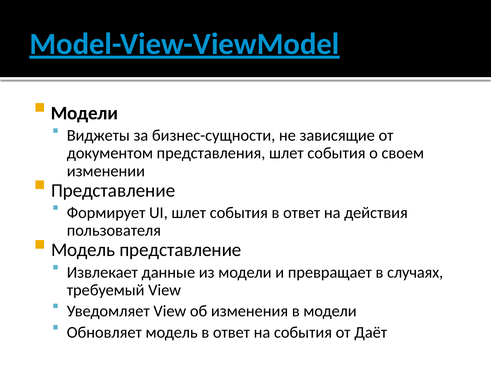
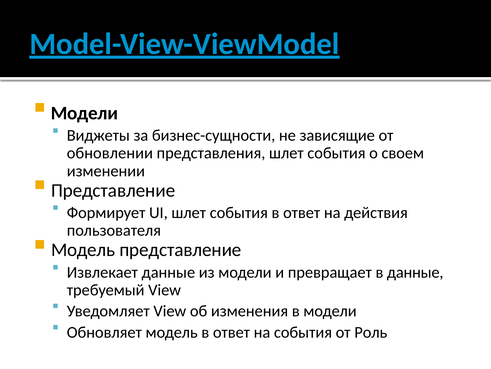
документом: документом -> обновлении
в случаях: случаях -> данные
Даёт: Даёт -> Роль
